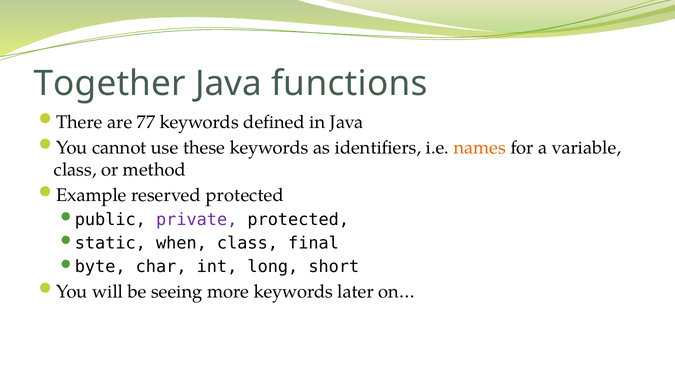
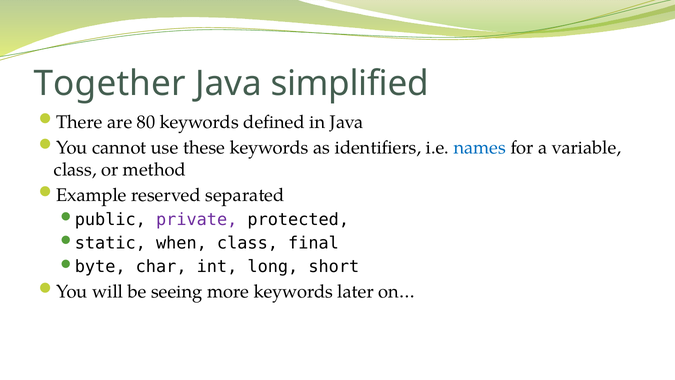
functions: functions -> simplified
77: 77 -> 80
names colour: orange -> blue
reserved protected: protected -> separated
